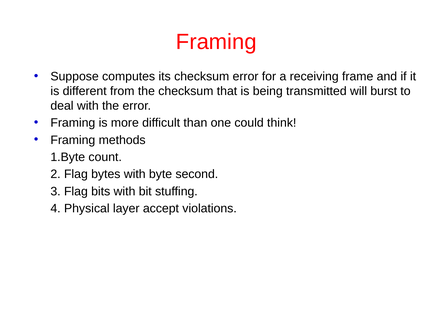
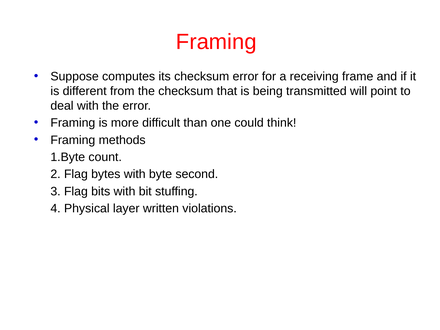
burst: burst -> point
accept: accept -> written
